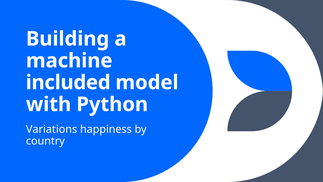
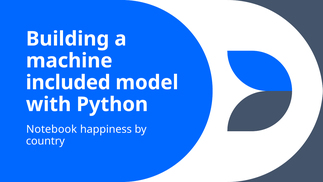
Variations: Variations -> Notebook
